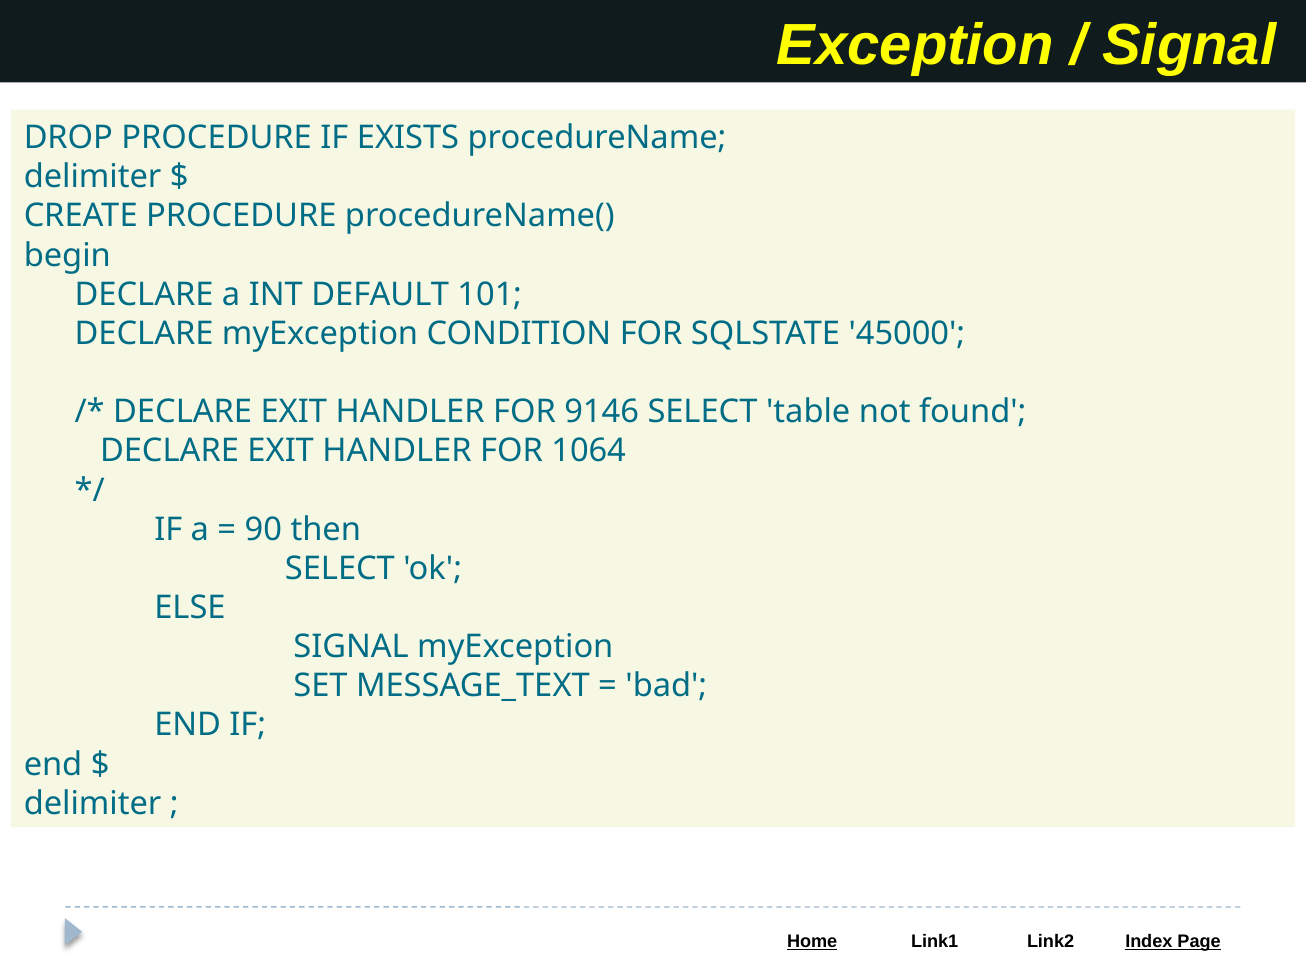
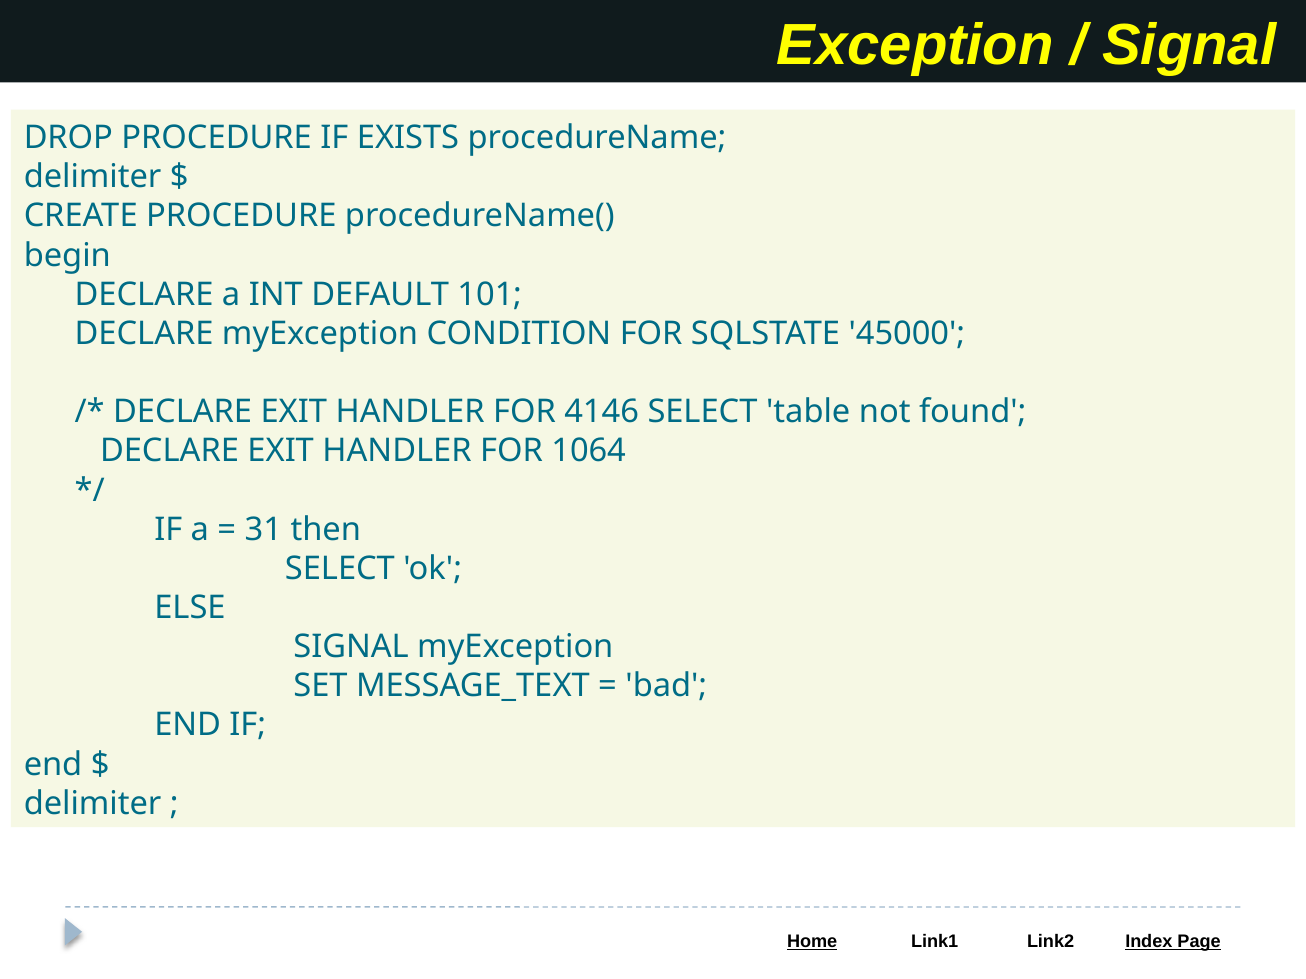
9146: 9146 -> 4146
90: 90 -> 31
